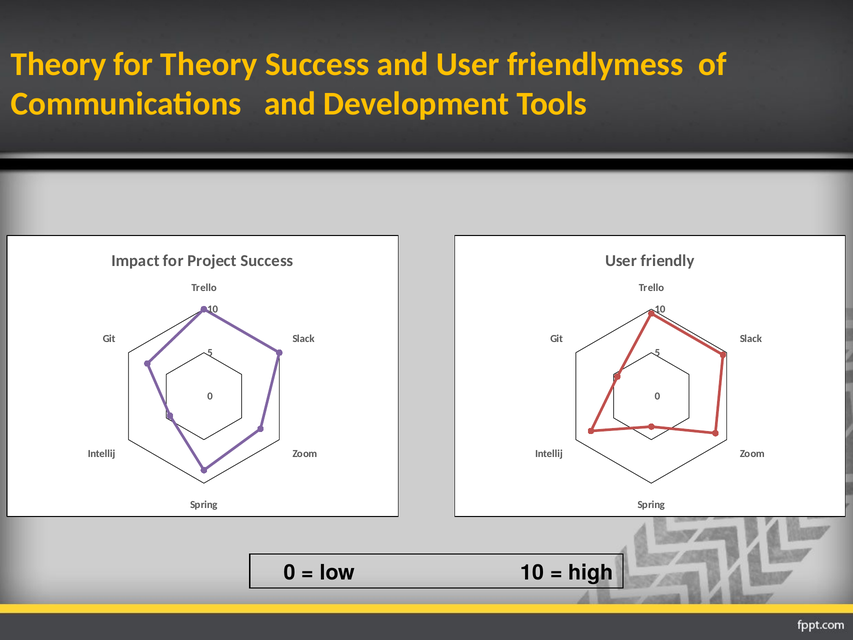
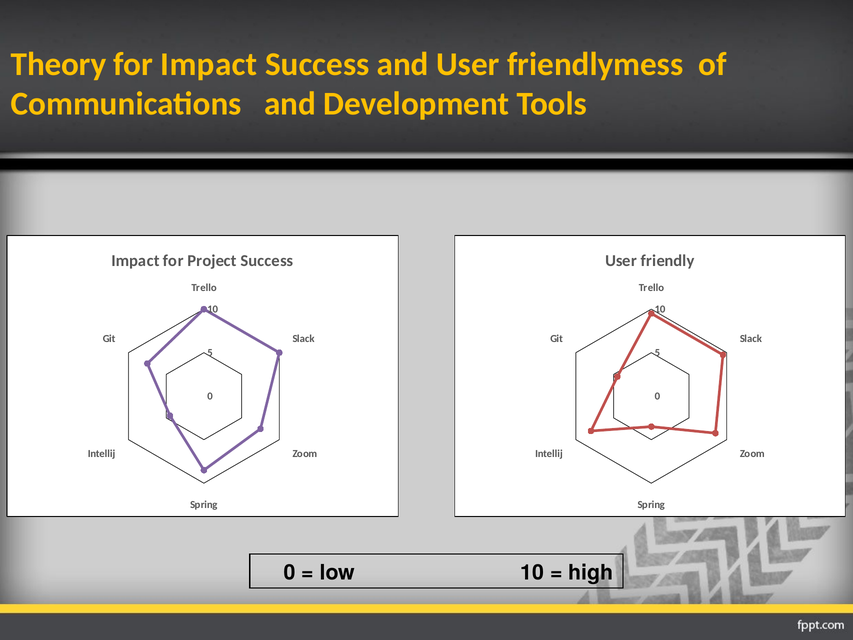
for Theory: Theory -> Impact
